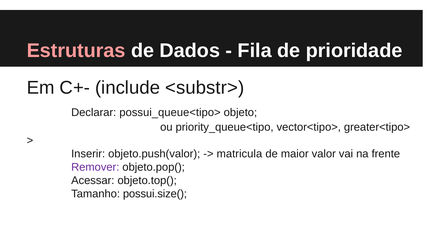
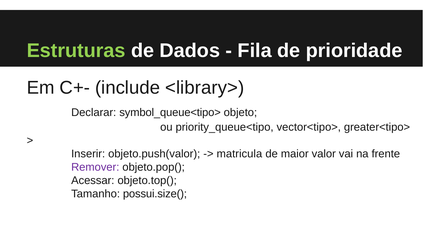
Estruturas colour: pink -> light green
<substr>: <substr> -> <library>
possui_queue<tipo>: possui_queue<tipo> -> symbol_queue<tipo>
